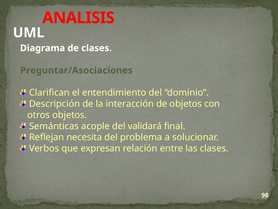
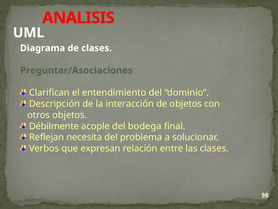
Semánticas: Semánticas -> Débilmente
validará: validará -> bodega
